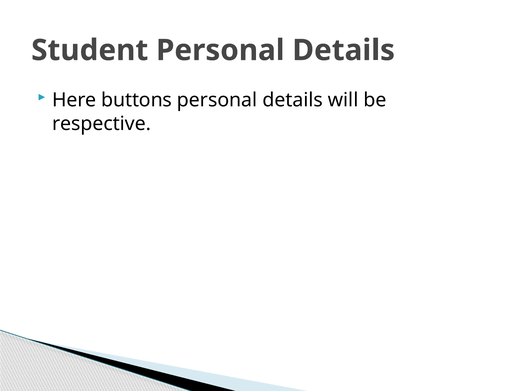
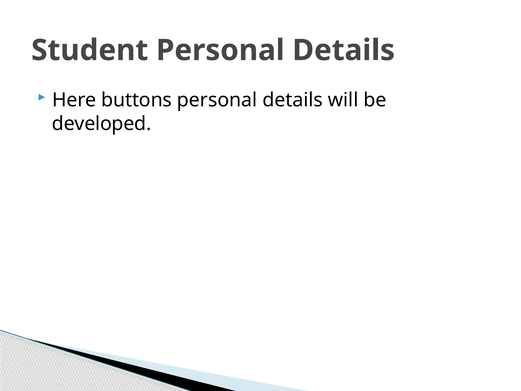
respective: respective -> developed
